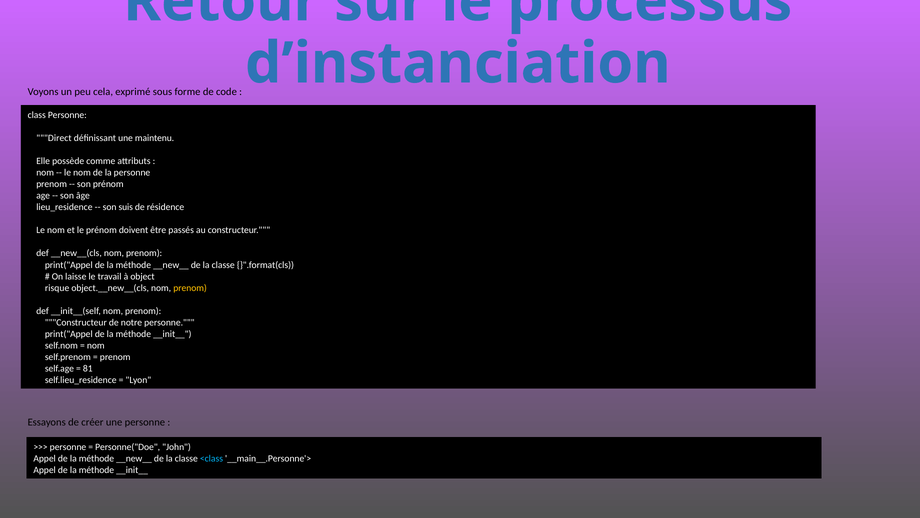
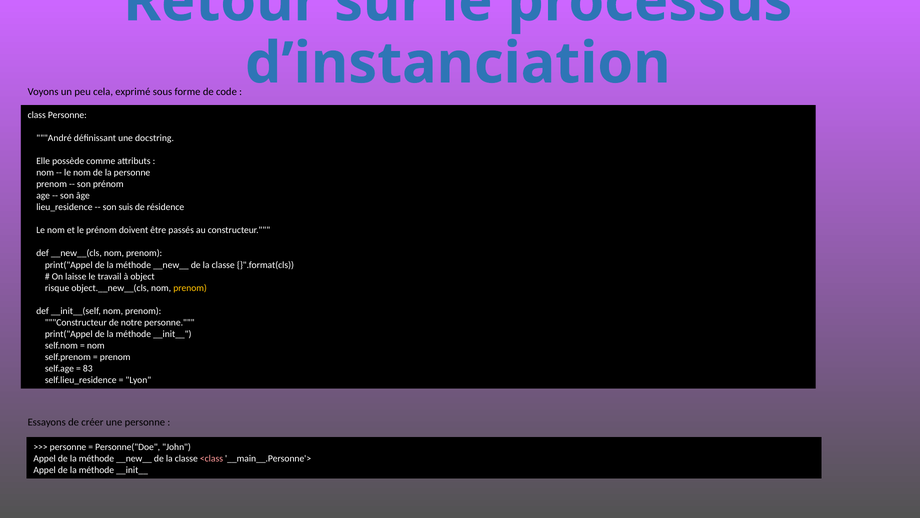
Direct: Direct -> André
maintenu: maintenu -> docstring
81: 81 -> 83
<class colour: light blue -> pink
